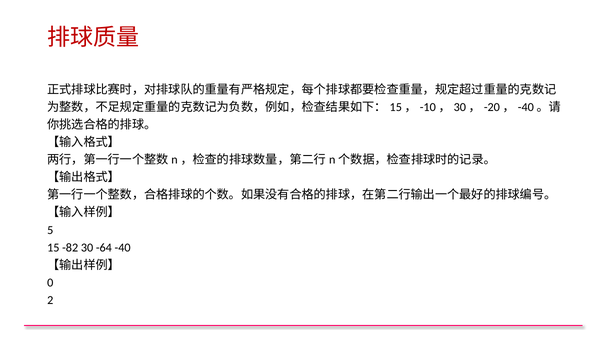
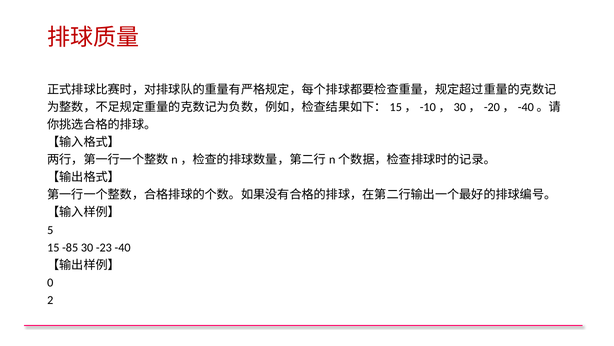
-82: -82 -> -85
-64: -64 -> -23
